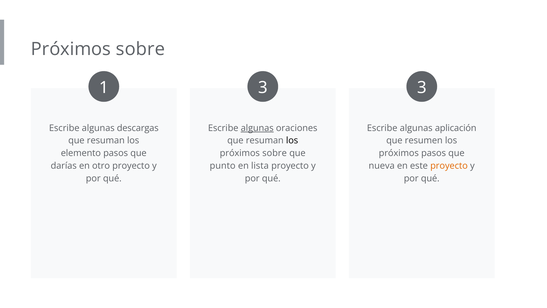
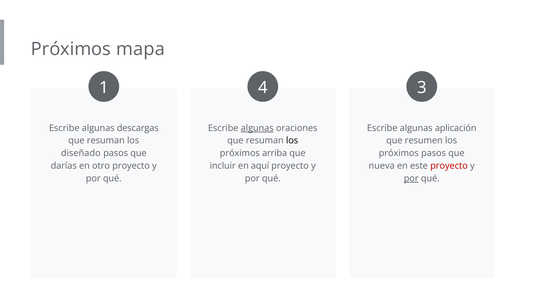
sobre at (140, 49): sobre -> mapa
1 3: 3 -> 4
elemento: elemento -> diseñado
sobre at (275, 153): sobre -> arriba
punto: punto -> incluir
lista: lista -> aquí
proyecto at (449, 166) colour: orange -> red
por at (411, 178) underline: none -> present
